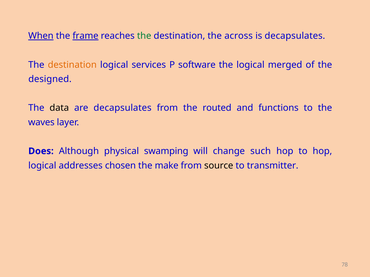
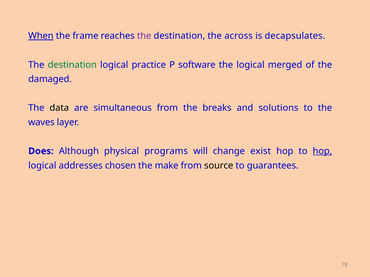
frame underline: present -> none
the at (144, 36) colour: green -> purple
destination at (72, 65) colour: orange -> green
services: services -> practice
designed: designed -> damaged
are decapsulates: decapsulates -> simultaneous
routed: routed -> breaks
functions: functions -> solutions
swamping: swamping -> programs
such: such -> exist
hop at (322, 151) underline: none -> present
transmitter: transmitter -> guarantees
